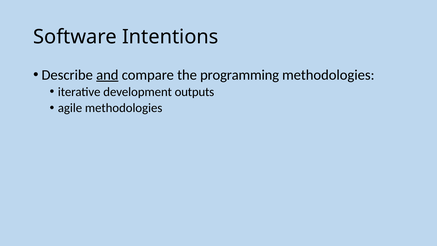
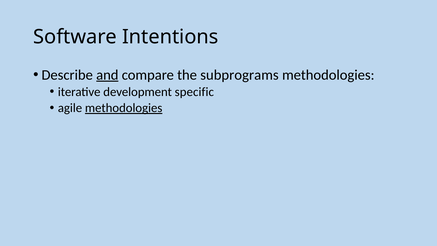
programming: programming -> subprograms
outputs: outputs -> specific
methodologies at (124, 108) underline: none -> present
